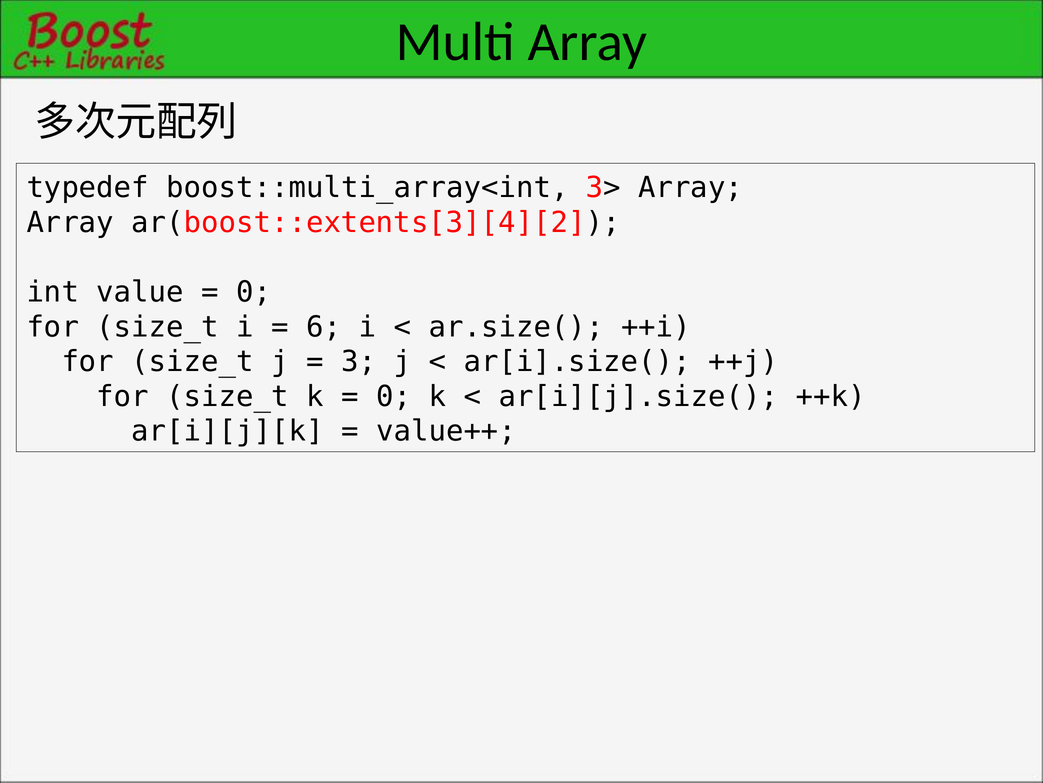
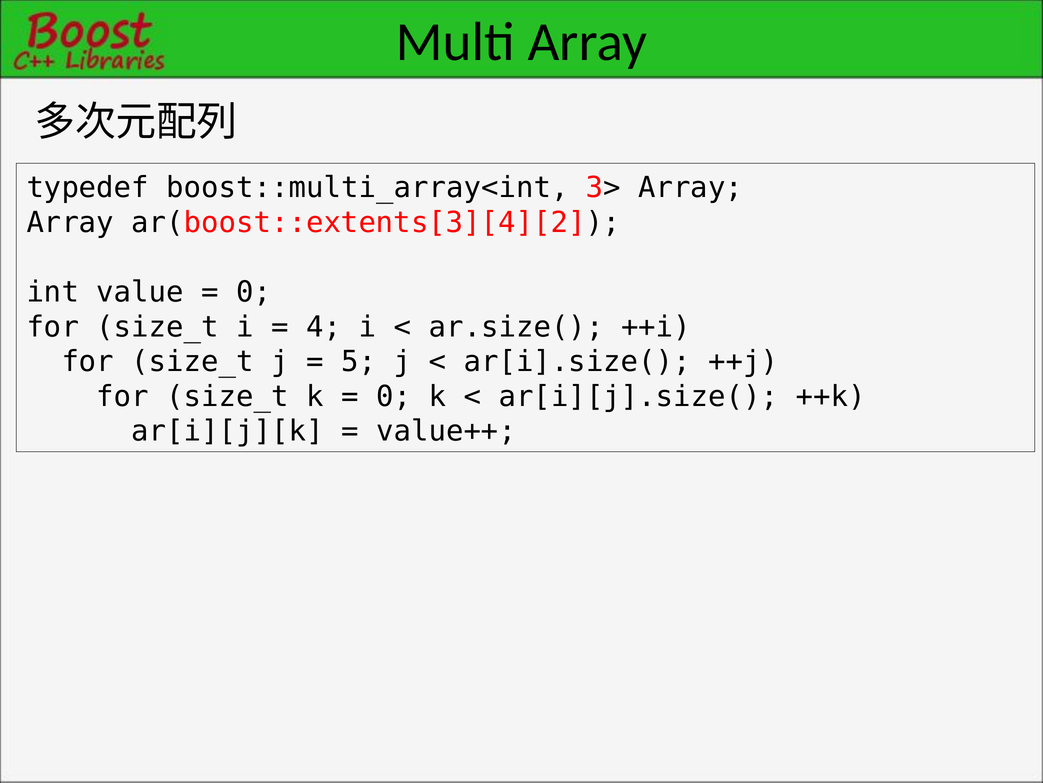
6: 6 -> 4
3: 3 -> 5
